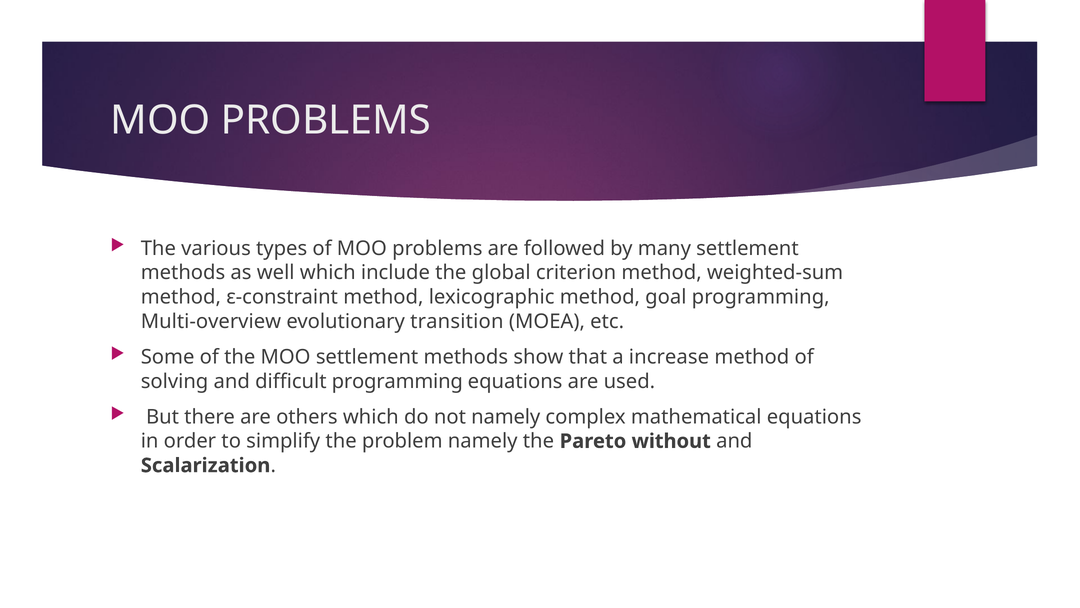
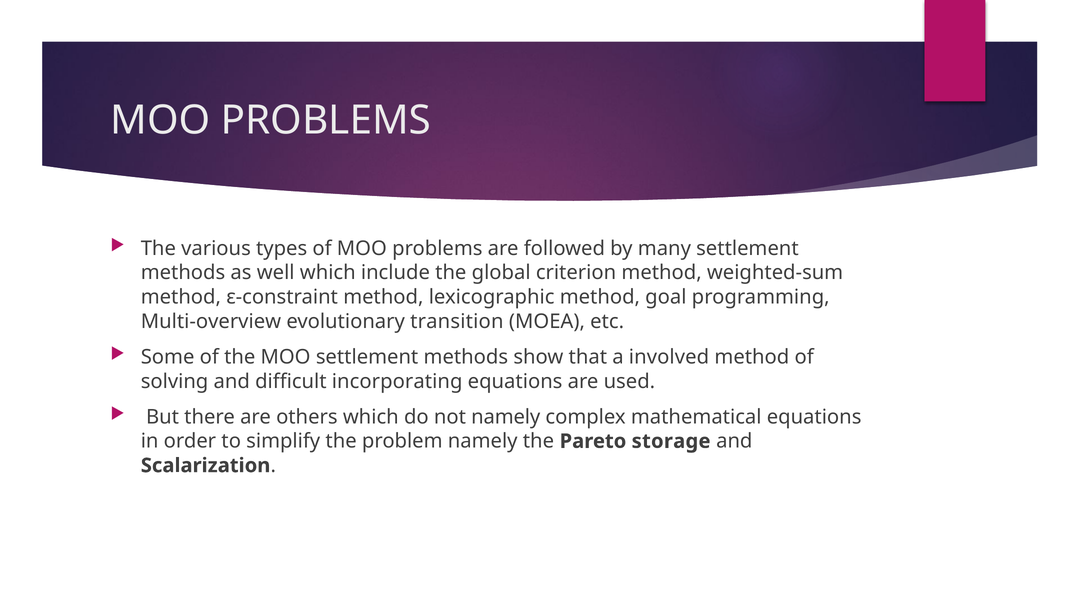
increase: increase -> involved
difficult programming: programming -> incorporating
without: without -> storage
